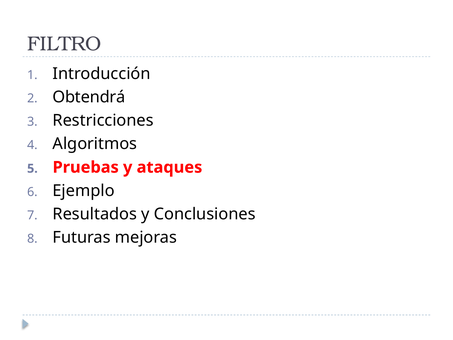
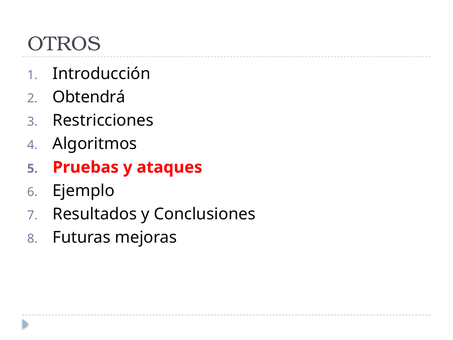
FILTRO: FILTRO -> OTROS
